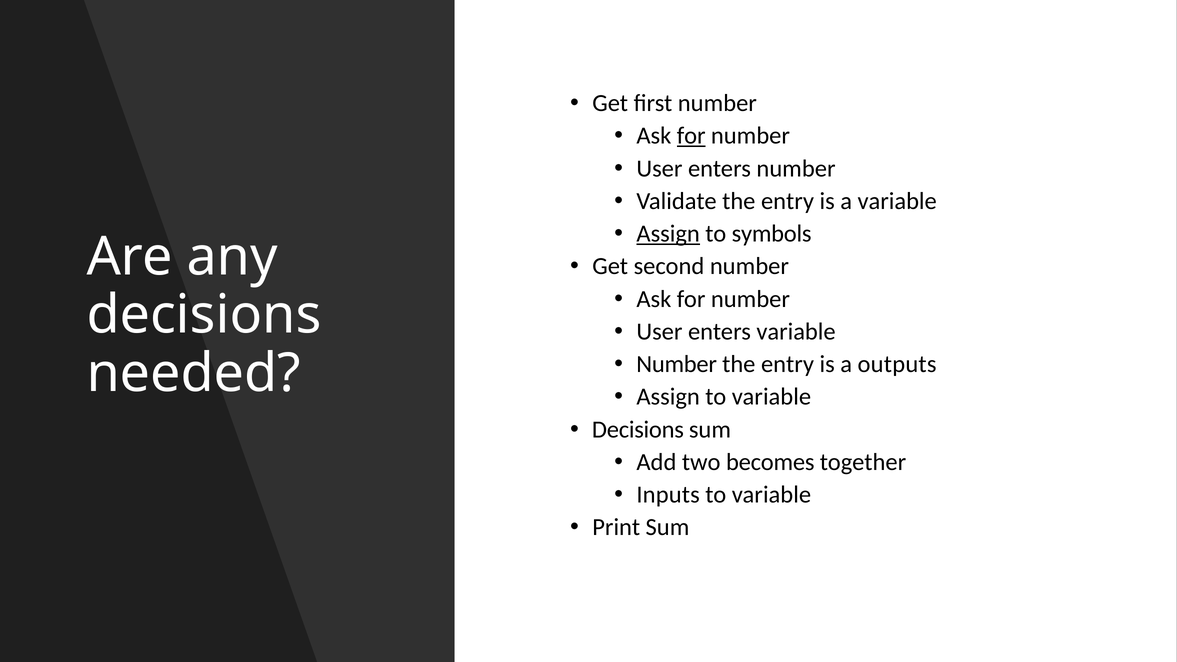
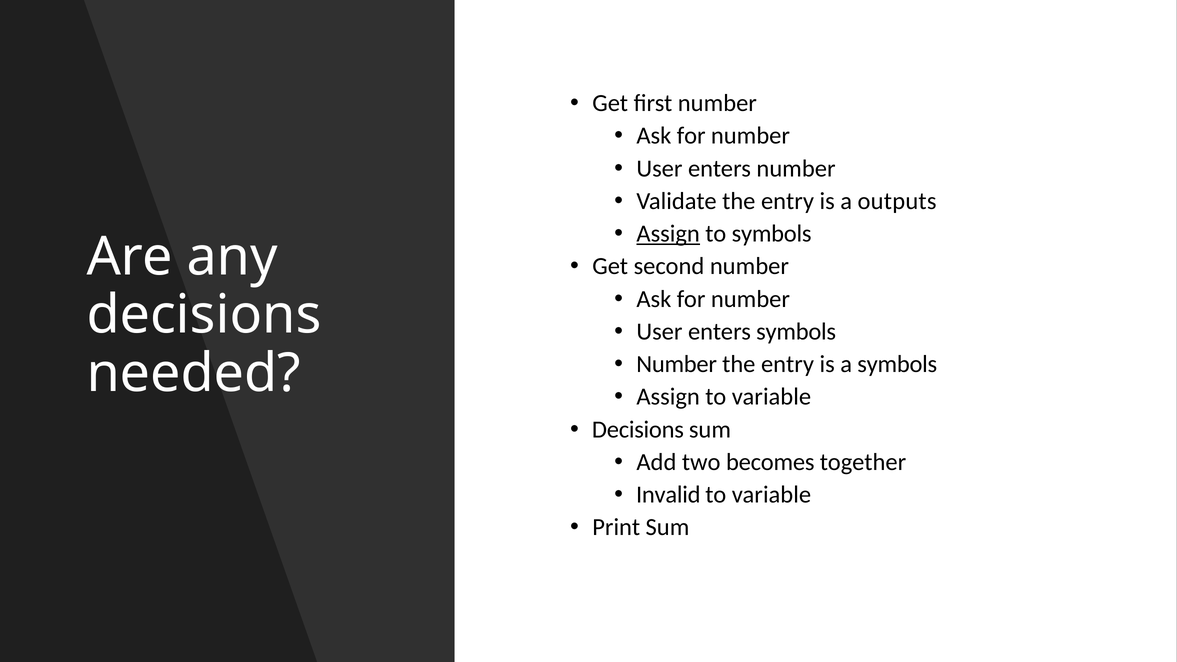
for at (691, 136) underline: present -> none
a variable: variable -> outputs
enters variable: variable -> symbols
a outputs: outputs -> symbols
Inputs: Inputs -> Invalid
